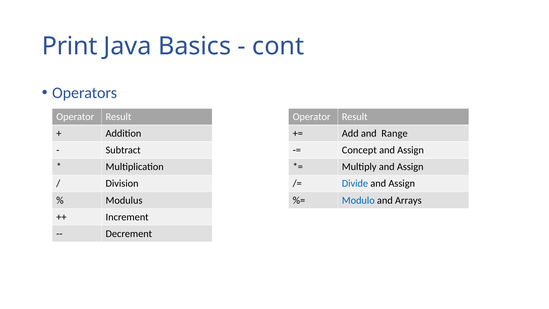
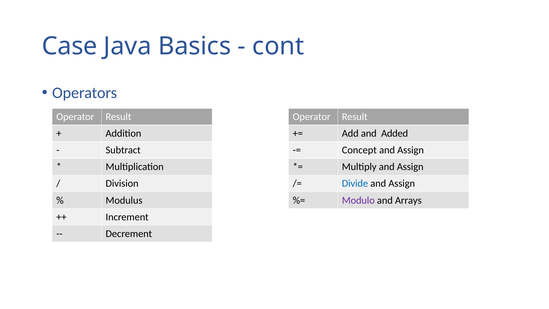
Print: Print -> Case
Range: Range -> Added
Modulo colour: blue -> purple
